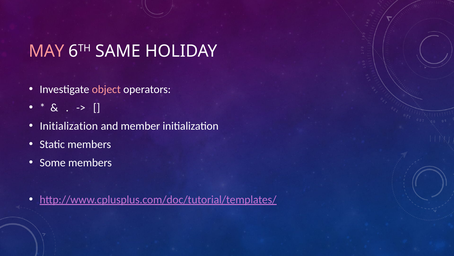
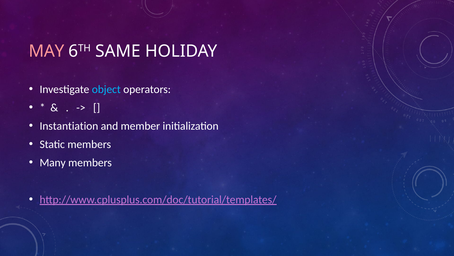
object colour: pink -> light blue
Initialization at (69, 126): Initialization -> Instantiation
Some: Some -> Many
